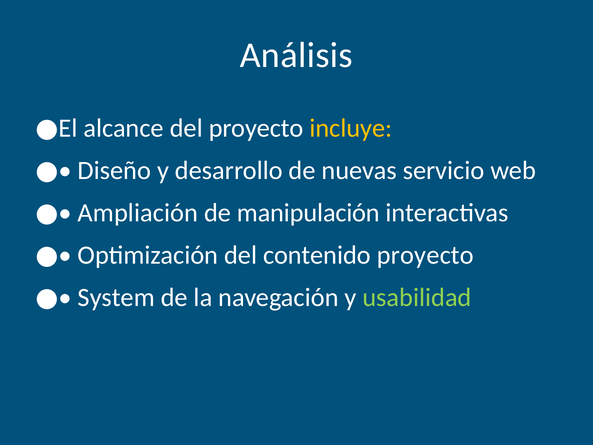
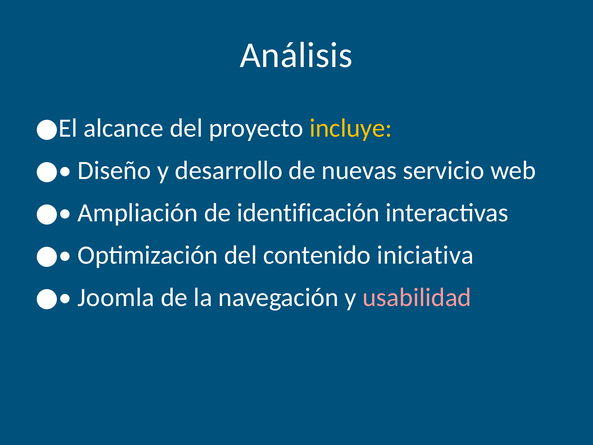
manipulación: manipulación -> identificación
contenido proyecto: proyecto -> iniciativa
System: System -> Joomla
usabilidad colour: light green -> pink
